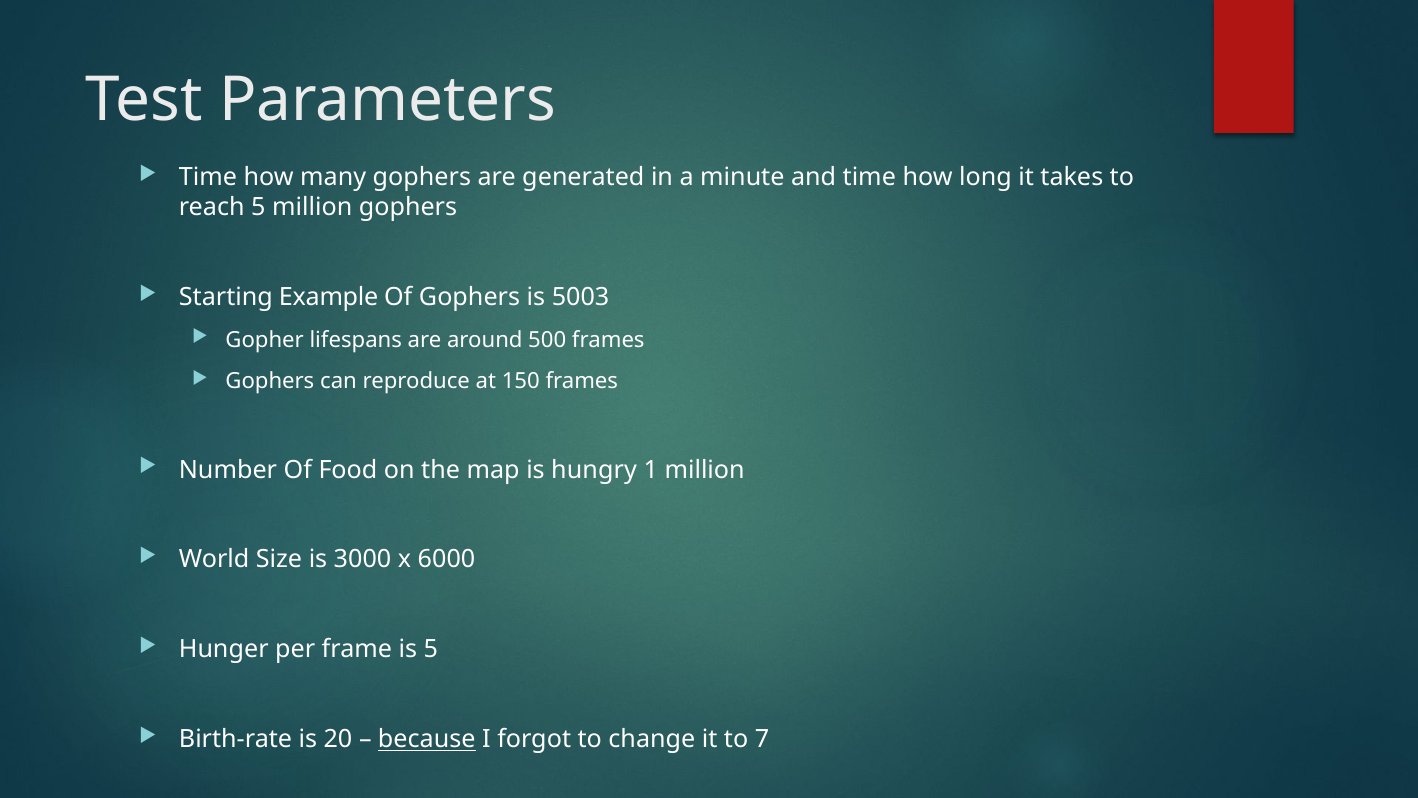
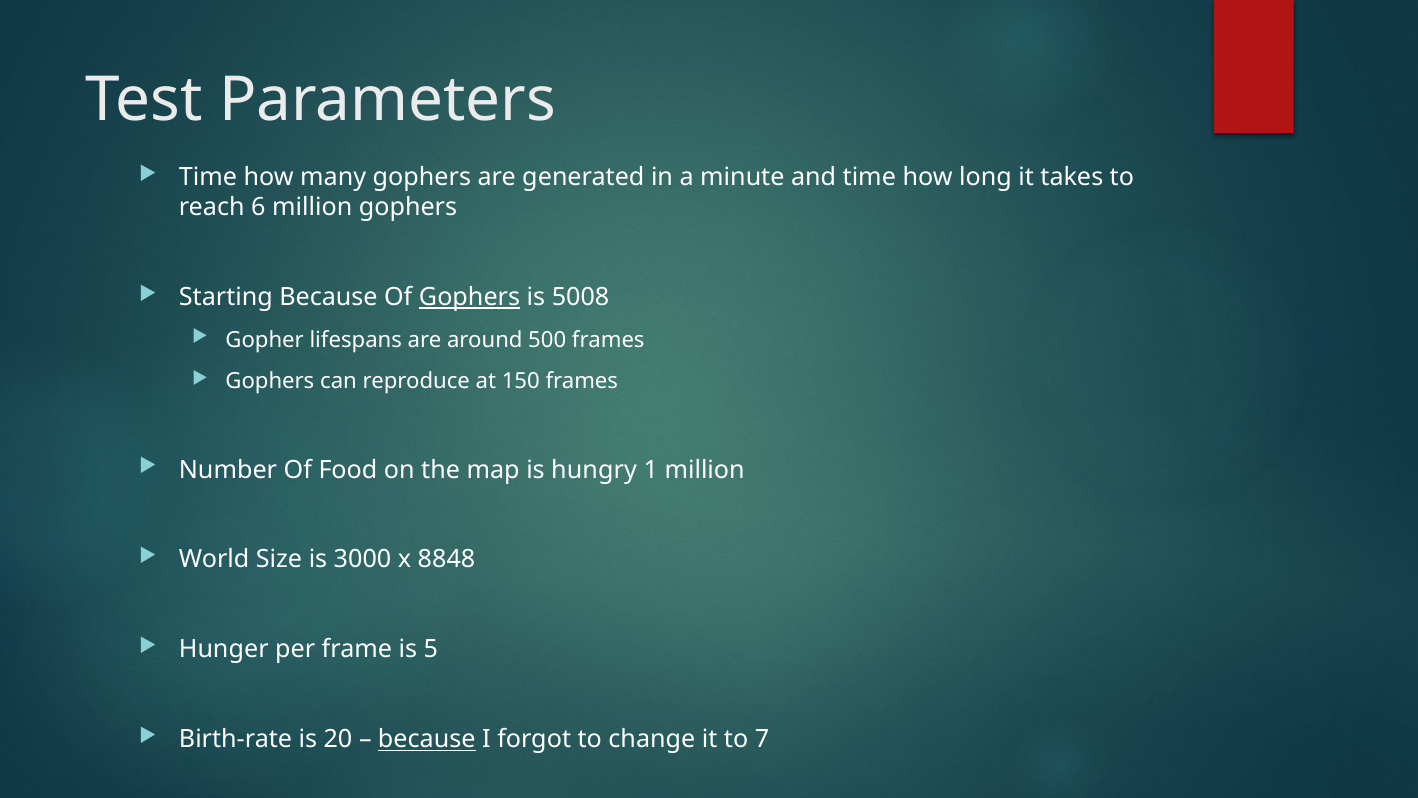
reach 5: 5 -> 6
Starting Example: Example -> Because
Gophers at (470, 297) underline: none -> present
5003: 5003 -> 5008
6000: 6000 -> 8848
